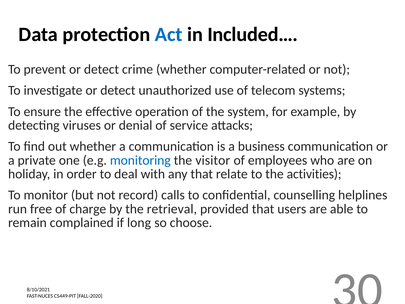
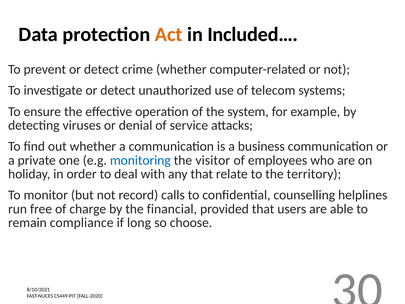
Act colour: blue -> orange
activities: activities -> territory
retrieval: retrieval -> financial
complained: complained -> compliance
